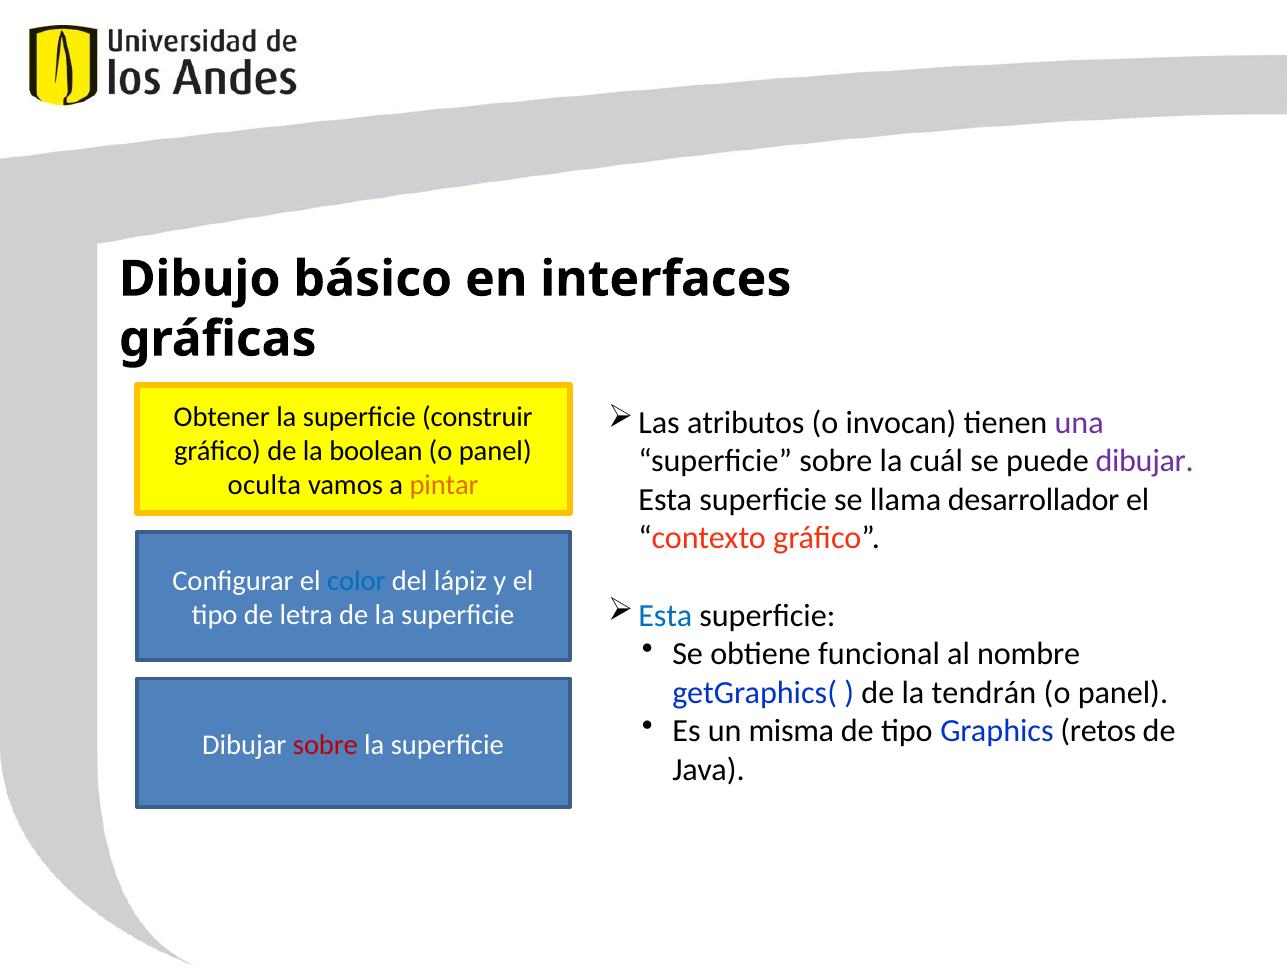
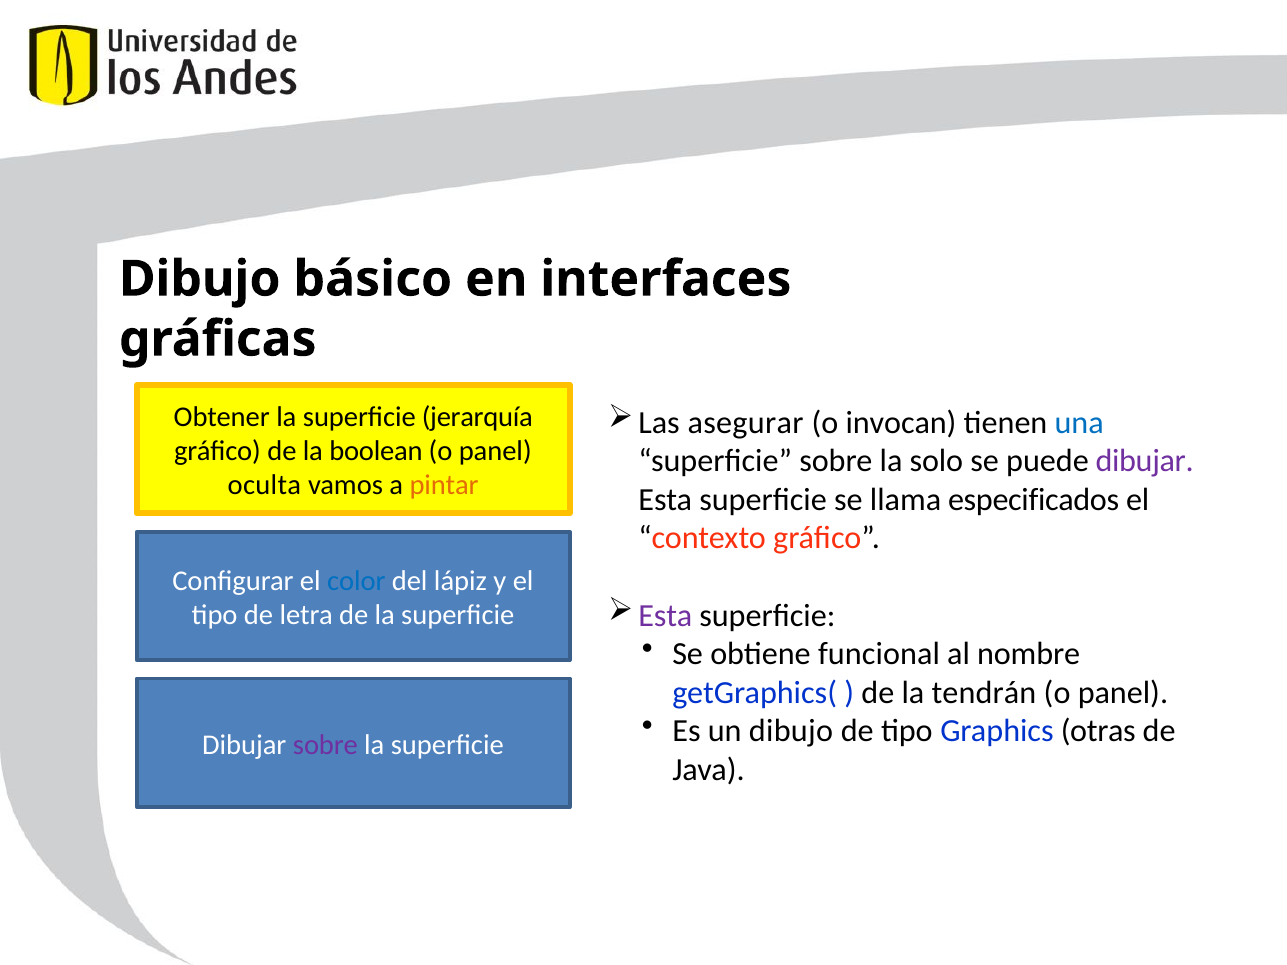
construir: construir -> jerarquía
atributos: atributos -> asegurar
una colour: purple -> blue
cuál: cuál -> solo
desarrollador: desarrollador -> especificados
Esta at (665, 616) colour: blue -> purple
un misma: misma -> dibujo
retos: retos -> otras
sobre at (325, 745) colour: red -> purple
